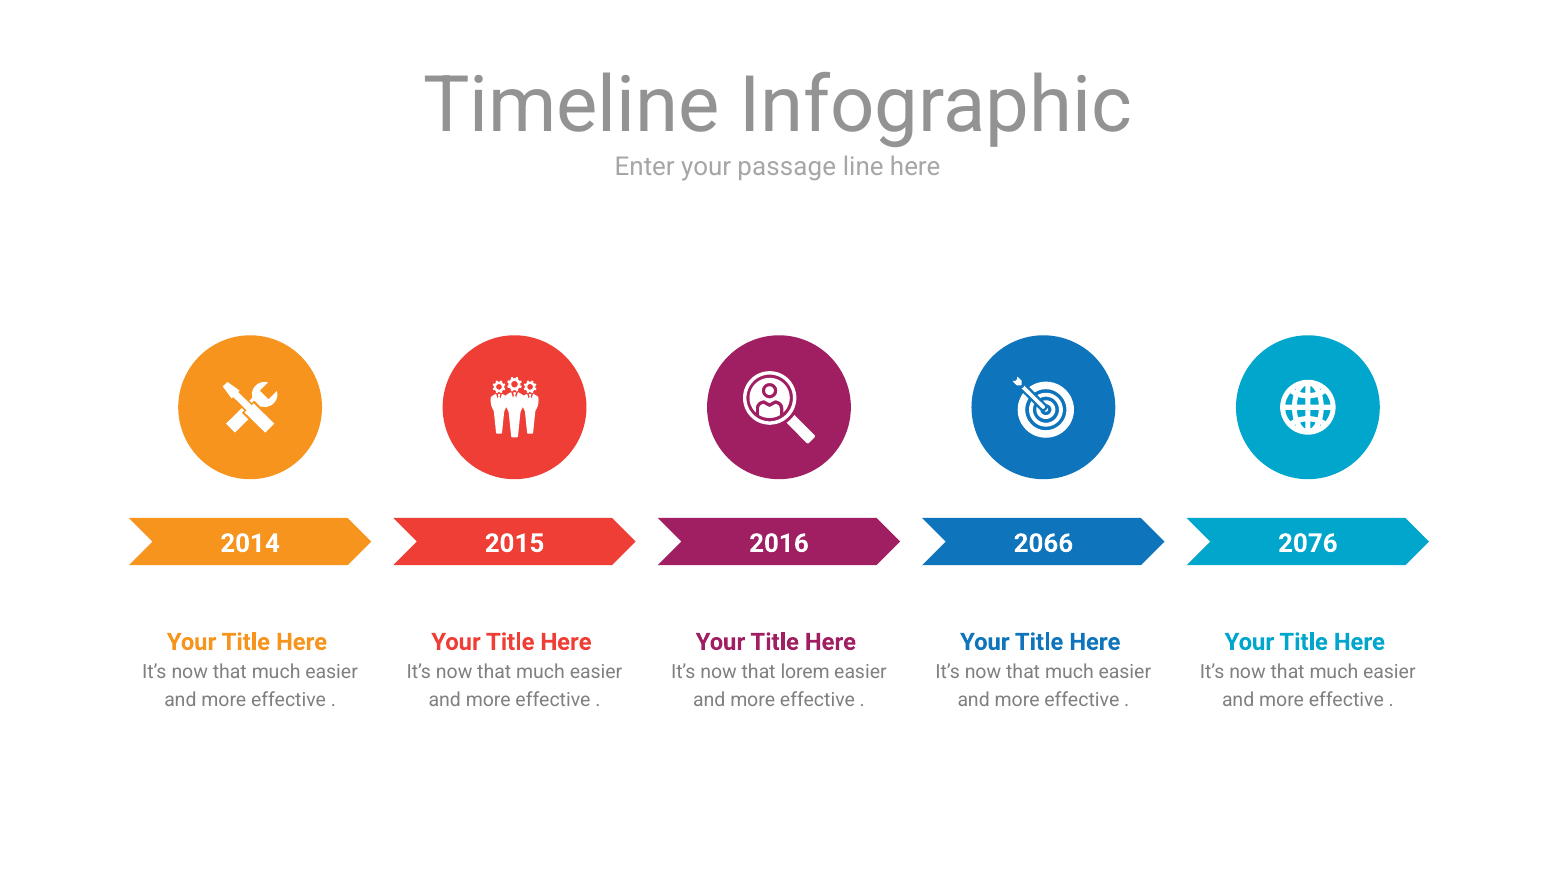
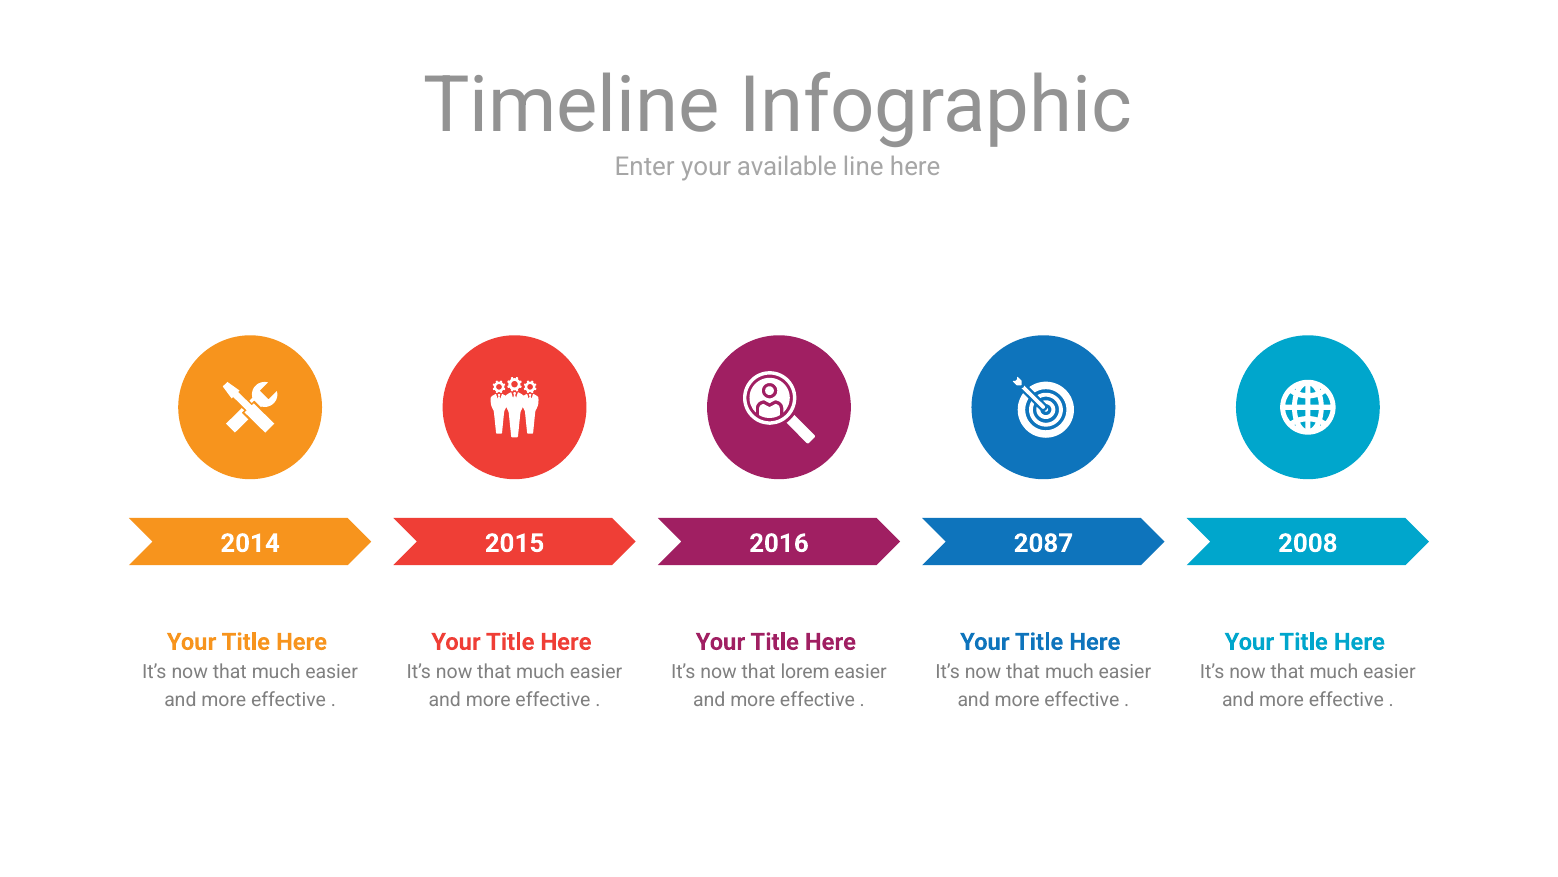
passage: passage -> available
2066: 2066 -> 2087
2076: 2076 -> 2008
